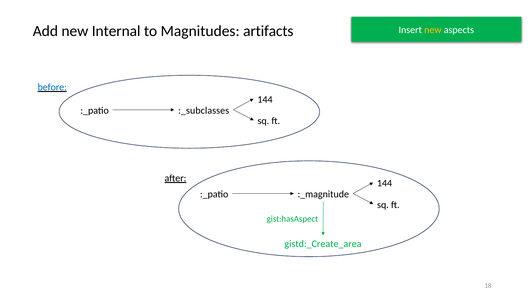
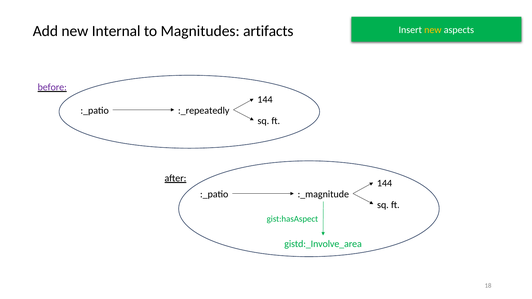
before colour: blue -> purple
:_subclasses: :_subclasses -> :_repeatedly
gistd:_Create_area: gistd:_Create_area -> gistd:_Involve_area
